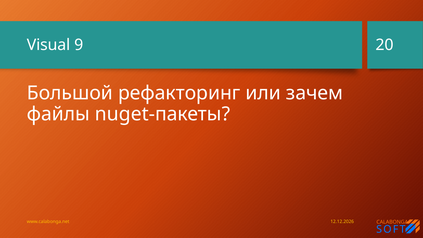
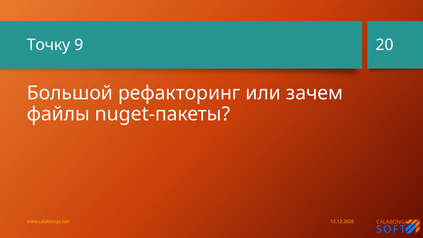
Visual: Visual -> Точку
